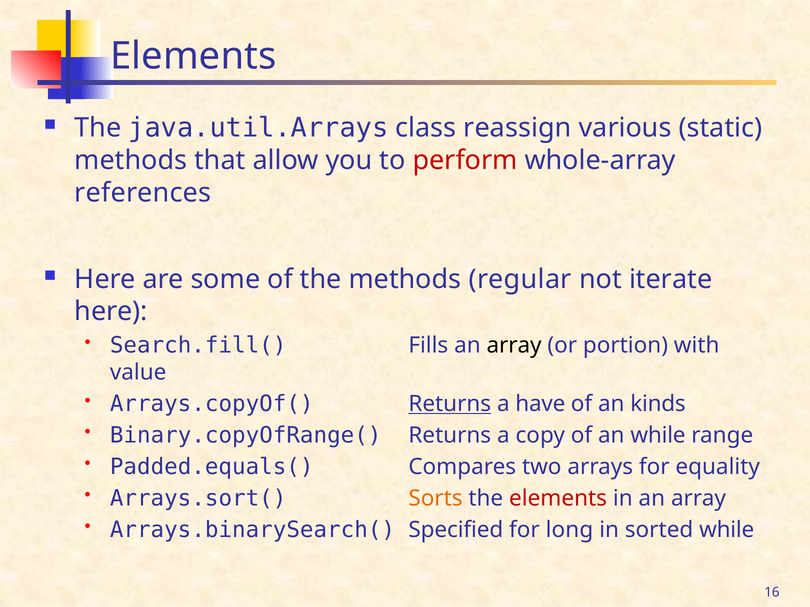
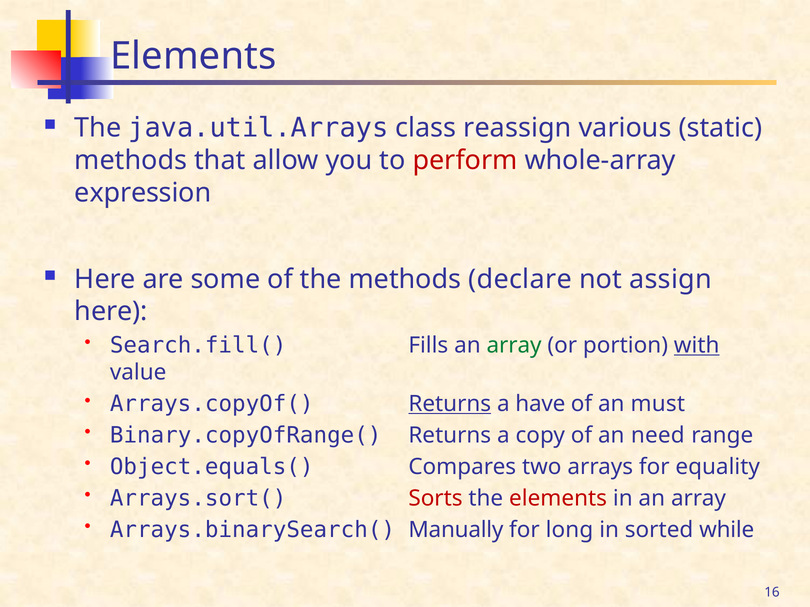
references: references -> expression
regular: regular -> declare
iterate: iterate -> assign
array at (514, 346) colour: black -> green
with underline: none -> present
kinds: kinds -> must
an while: while -> need
Padded.equals(: Padded.equals( -> Object.equals(
Sorts colour: orange -> red
Specified: Specified -> Manually
